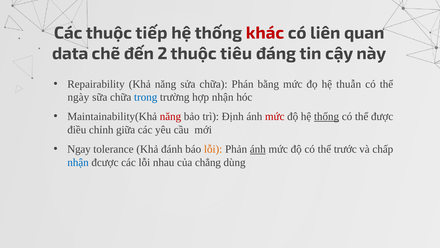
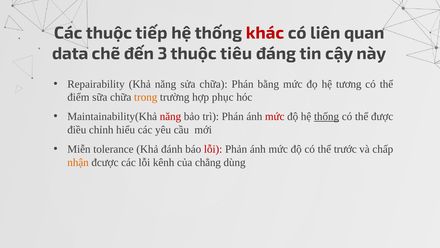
2: 2 -> 3
thuẫn: thuẫn -> tương
ngày: ngày -> điểm
trong colour: blue -> orange
hợp nhận: nhận -> phục
trì Định: Định -> Phán
giữa: giữa -> hiểu
Ngay: Ngay -> Miễn
lỗi at (213, 149) colour: orange -> red
ánh at (258, 149) underline: present -> none
nhận at (78, 162) colour: blue -> orange
nhau: nhau -> kênh
